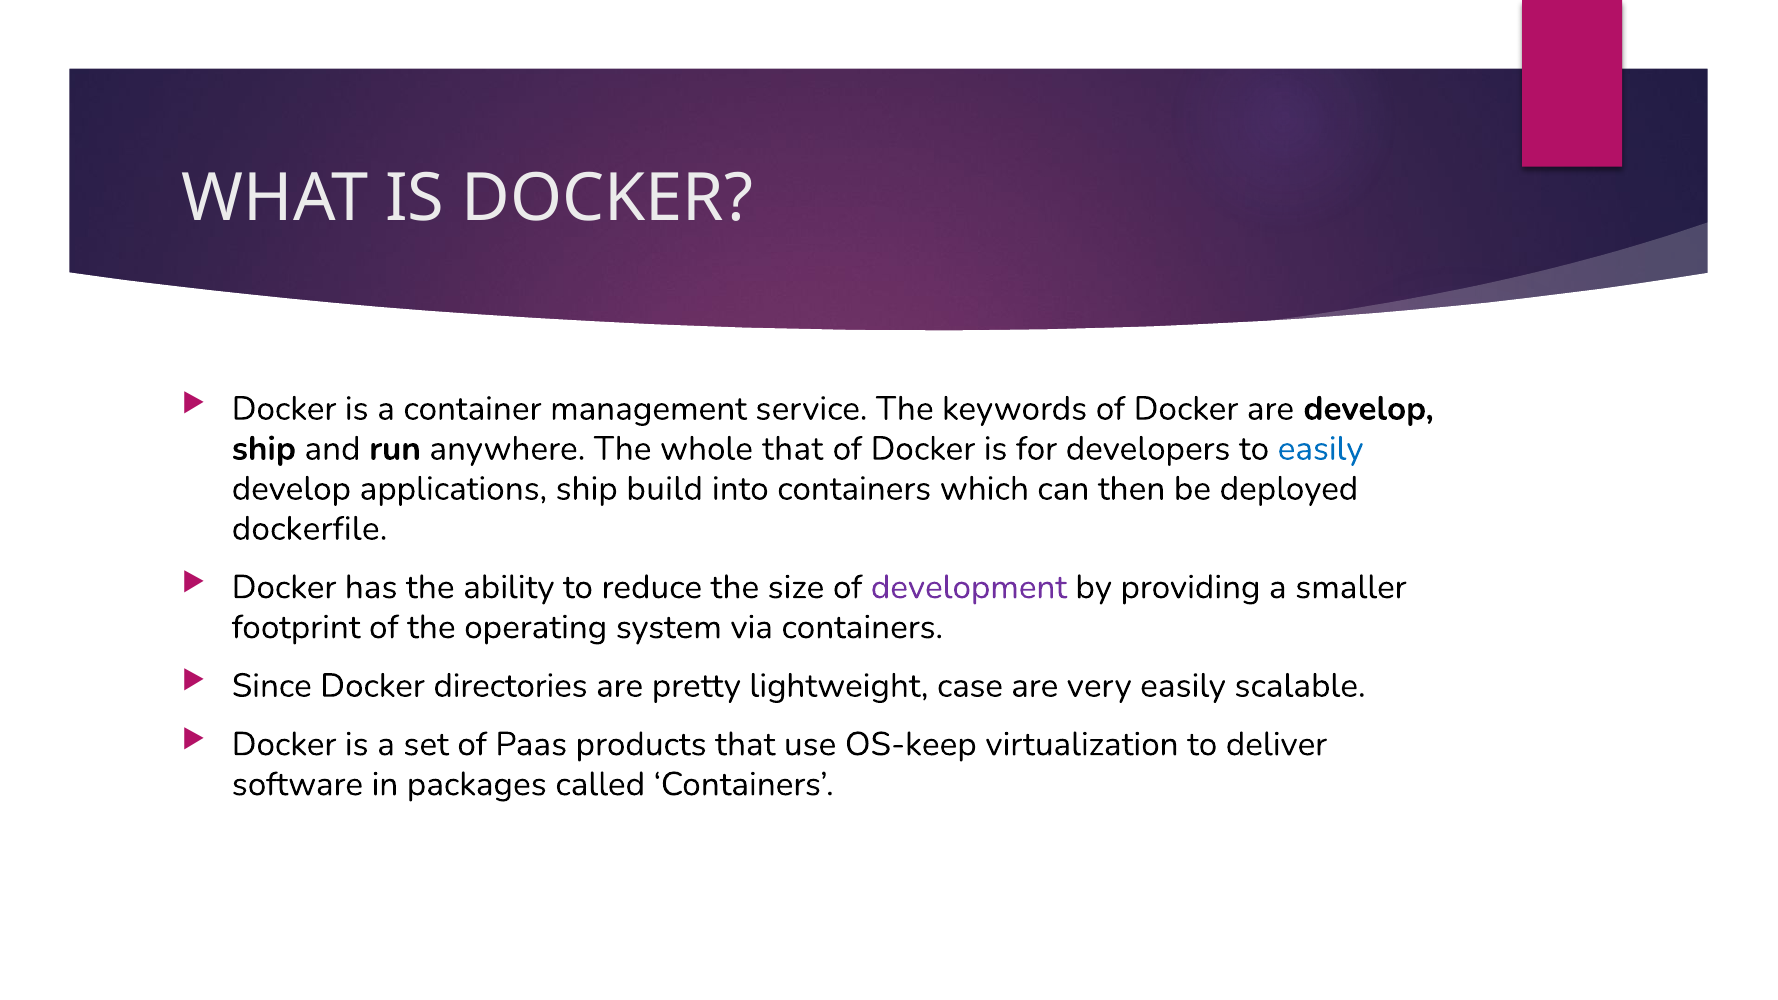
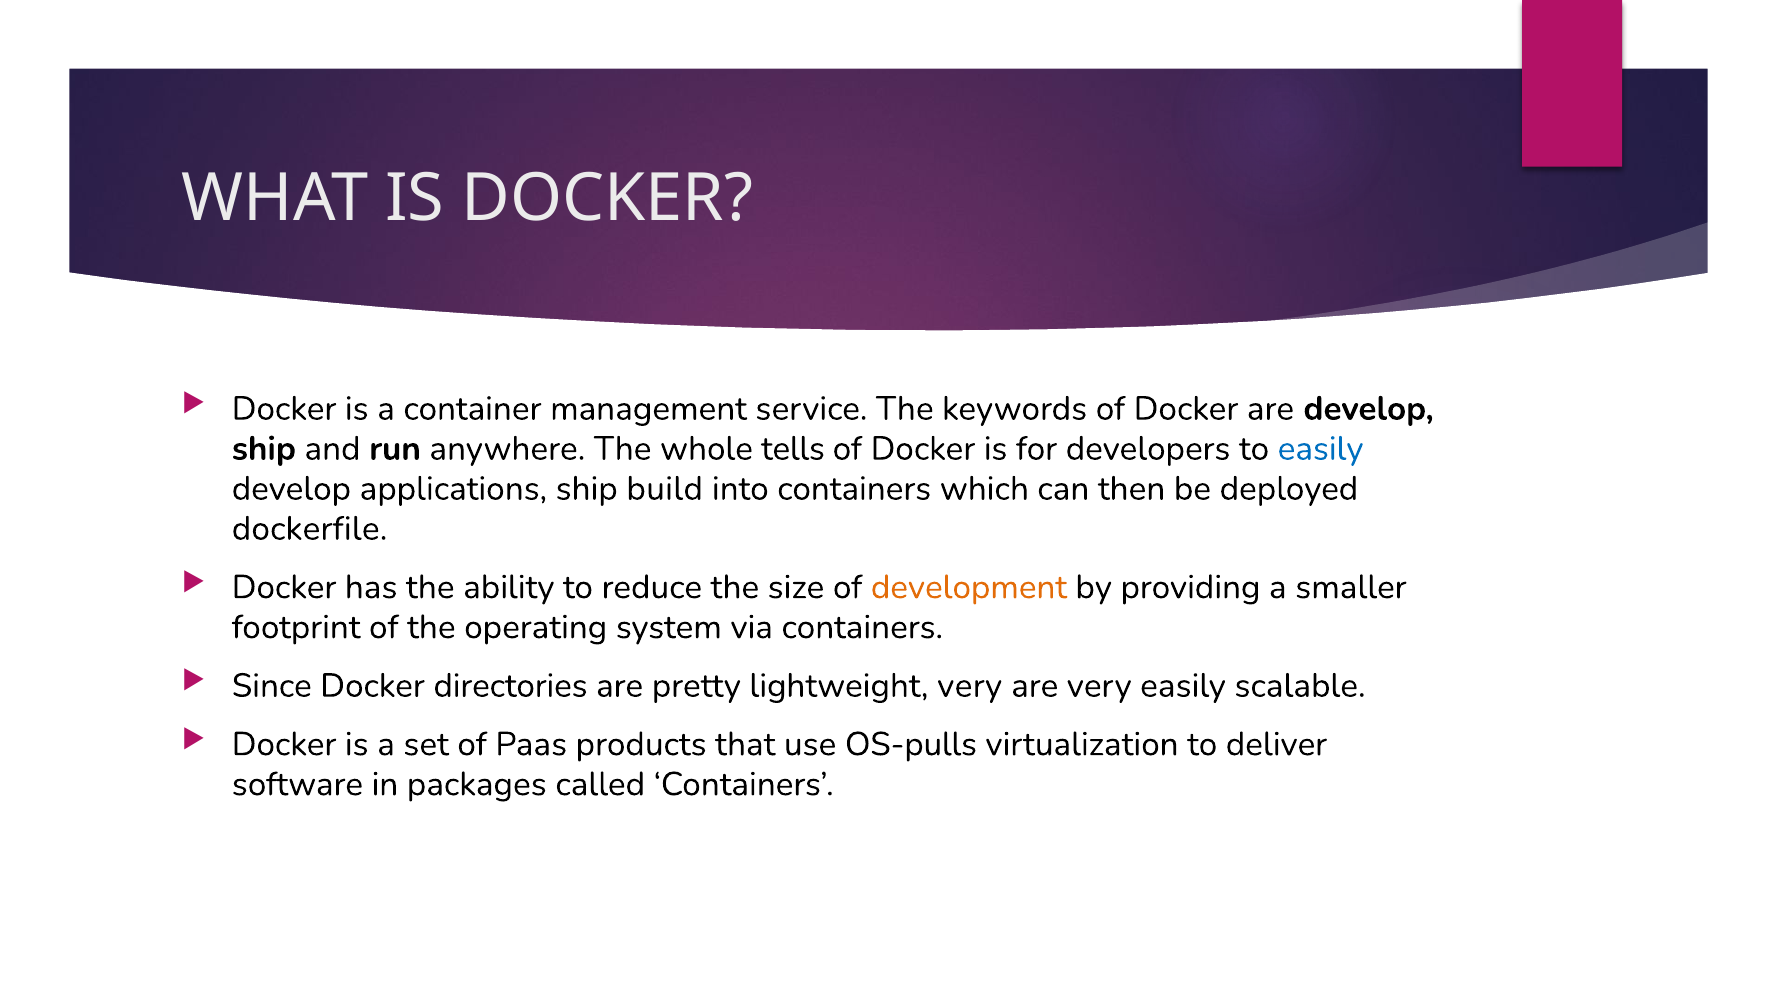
whole that: that -> tells
development colour: purple -> orange
lightweight case: case -> very
OS-keep: OS-keep -> OS-pulls
